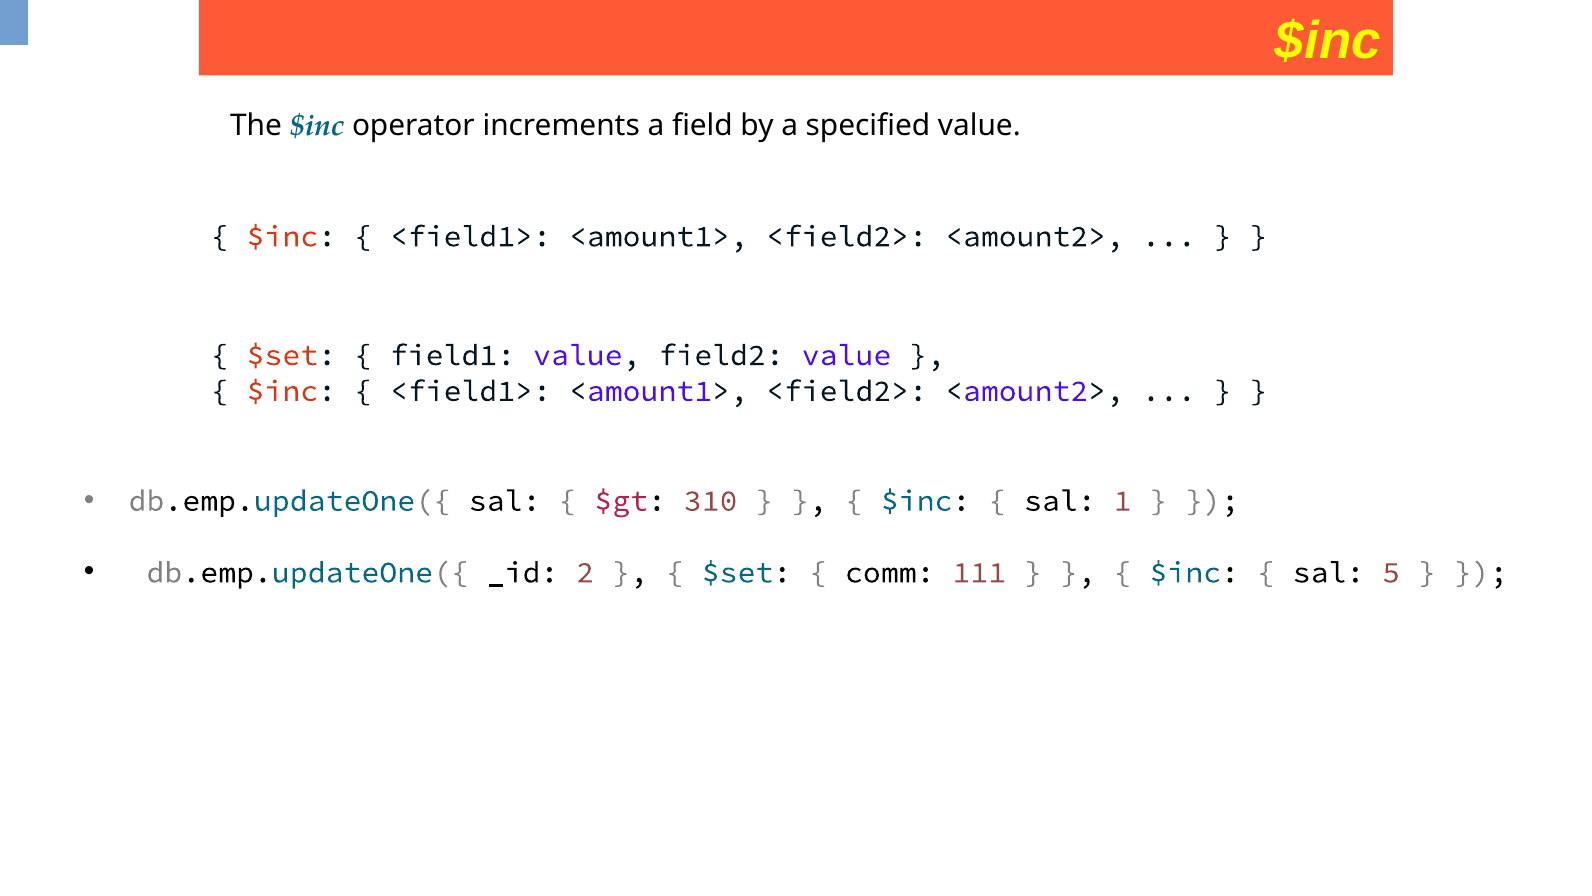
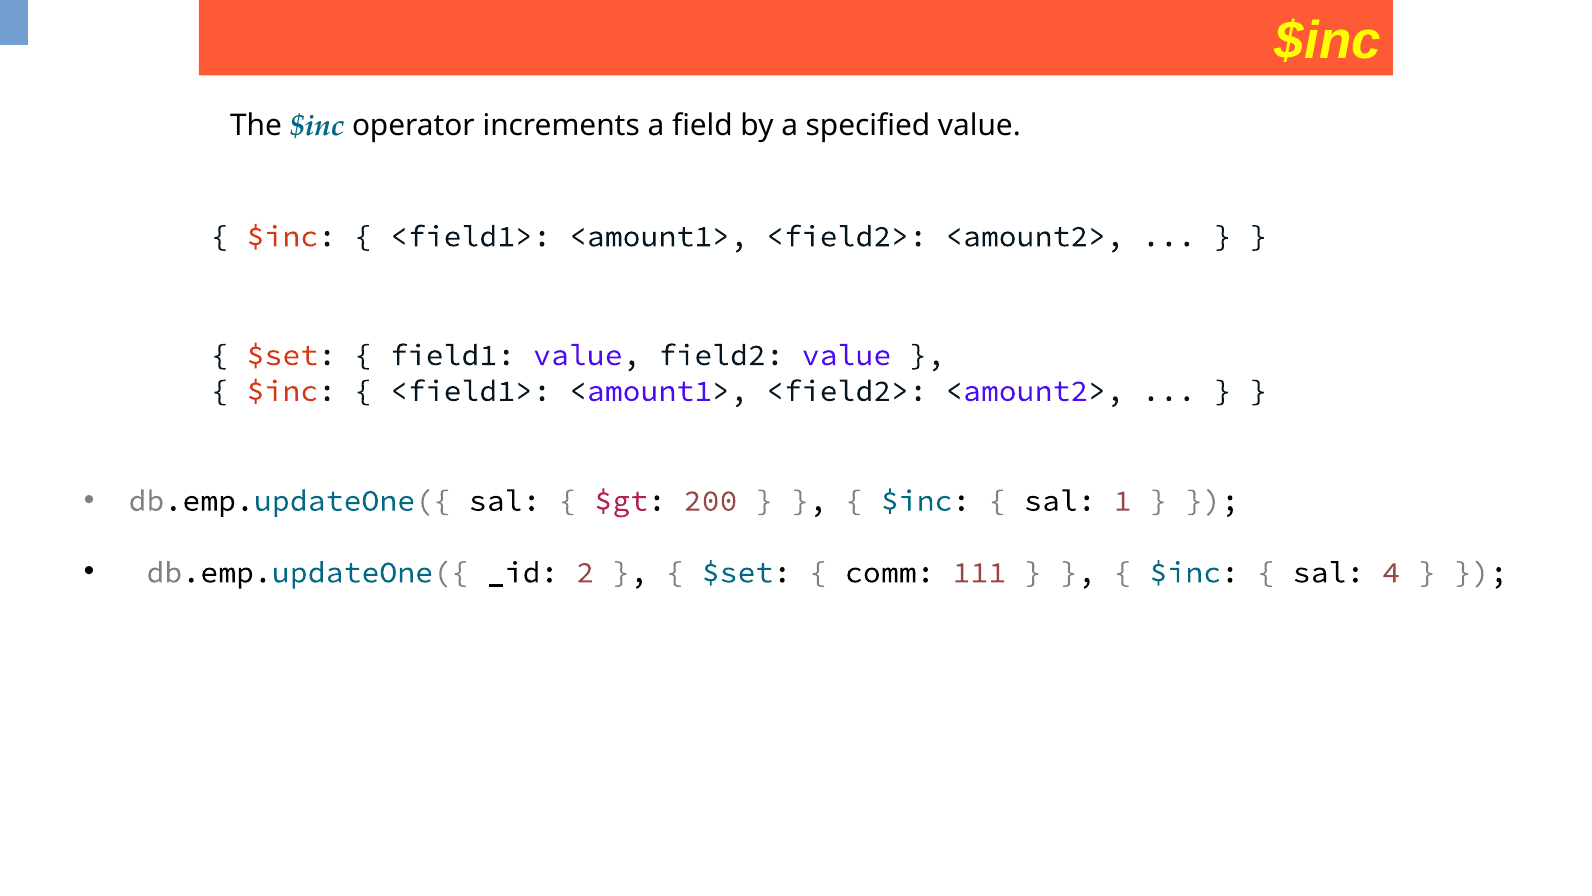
310: 310 -> 200
5: 5 -> 4
